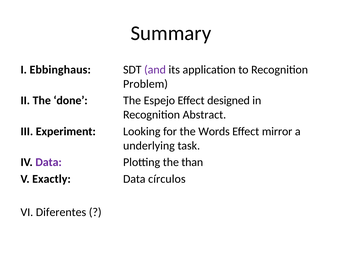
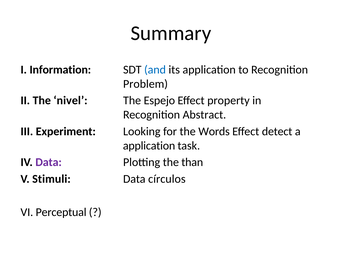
Ebbinghaus: Ebbinghaus -> Information
and colour: purple -> blue
done: done -> nivel
designed: designed -> property
mirror: mirror -> detect
underlying at (149, 145): underlying -> application
Exactly: Exactly -> Stimuli
Diferentes: Diferentes -> Perceptual
